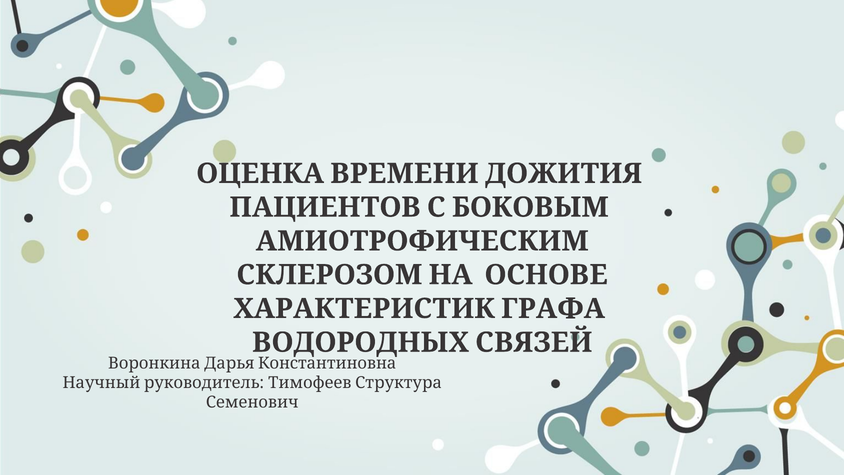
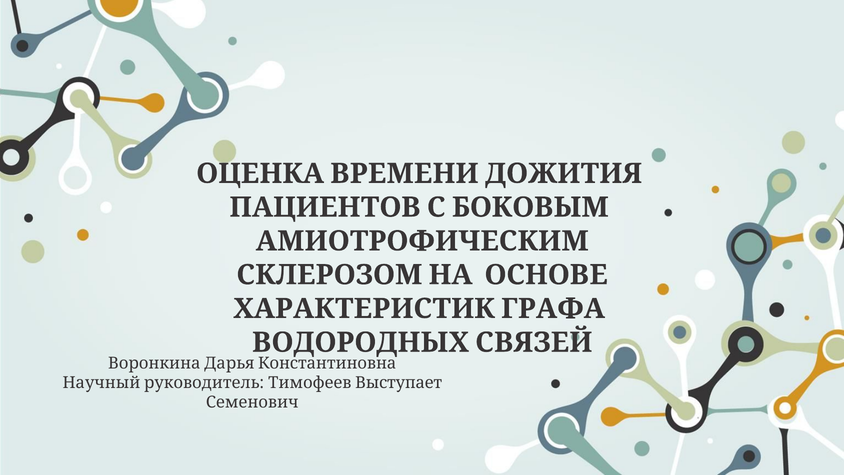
Структура: Структура -> Выступает
